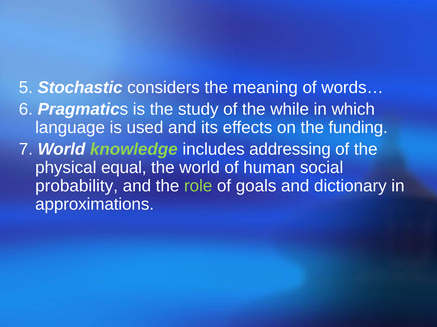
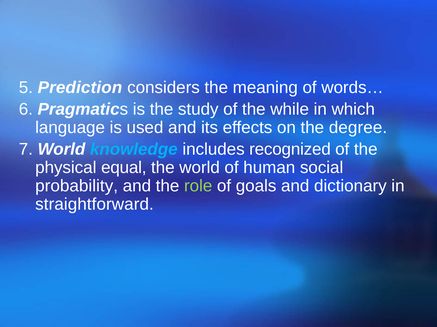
Stochastic: Stochastic -> Prediction
funding: funding -> degree
knowledge colour: light green -> light blue
addressing: addressing -> recognized
approximations: approximations -> straightforward
